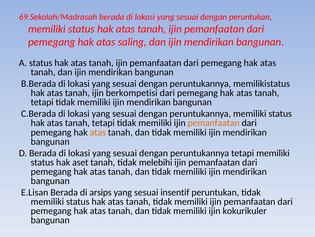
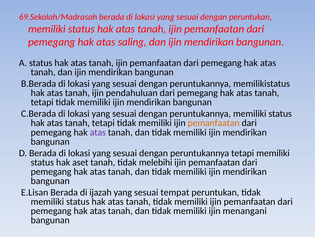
berkompetisi: berkompetisi -> pendahuluan
atas at (98, 132) colour: orange -> purple
arsips: arsips -> ijazah
insentif: insentif -> tempat
kokurikuler: kokurikuler -> menangani
